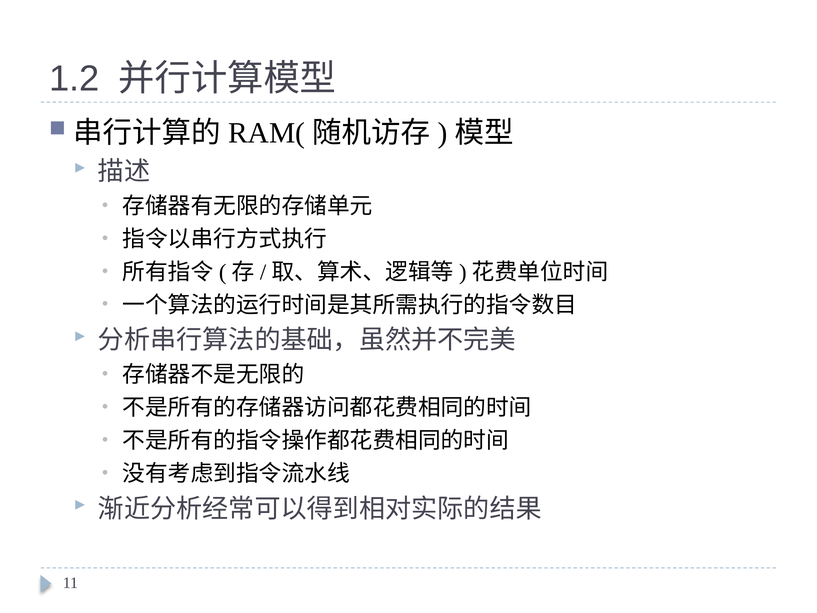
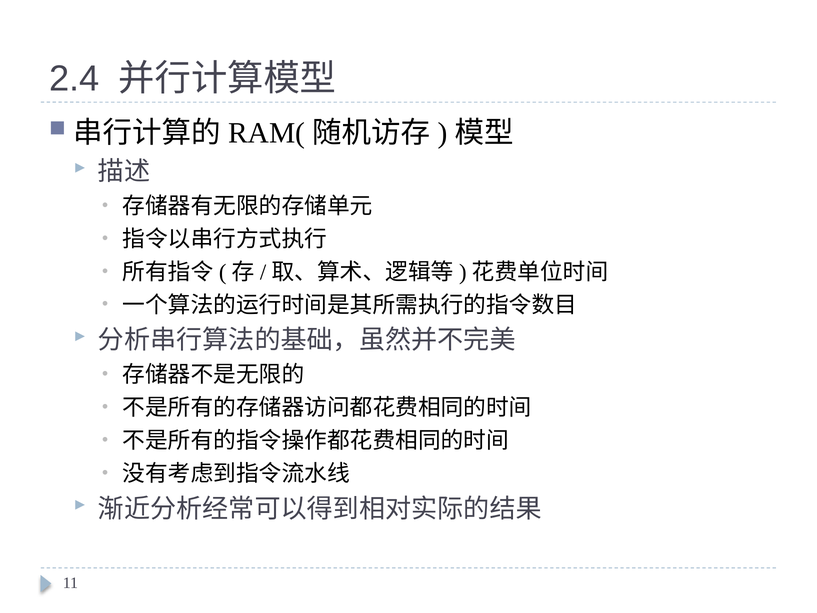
1.2: 1.2 -> 2.4
